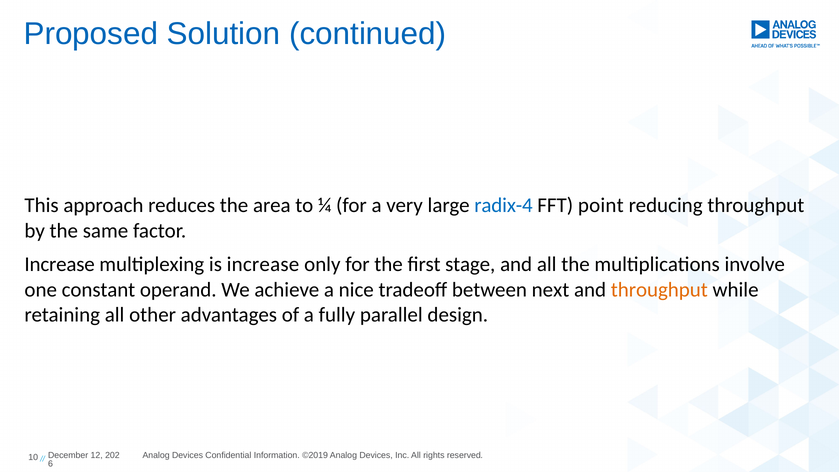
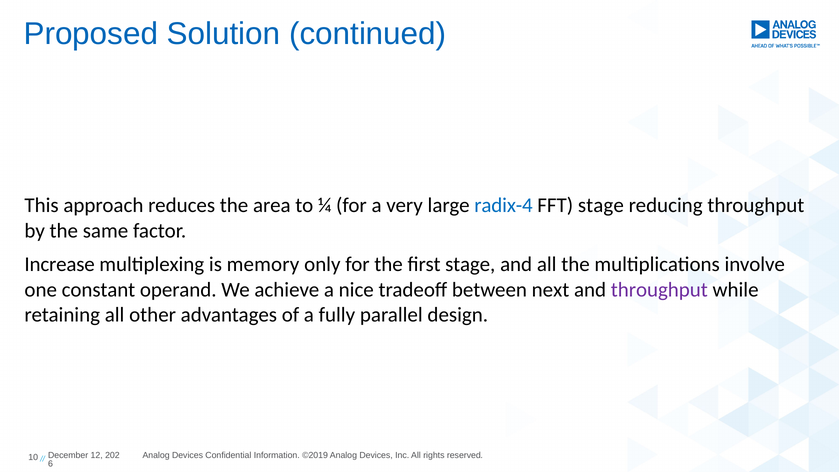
FFT point: point -> stage
is increase: increase -> memory
throughput at (659, 290) colour: orange -> purple
